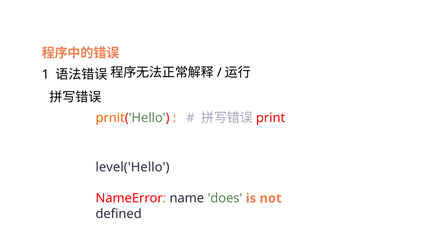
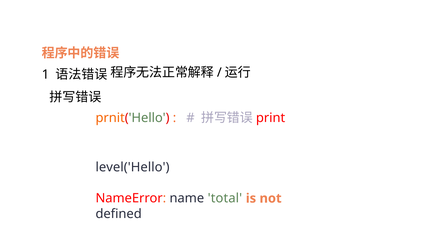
does: does -> total
